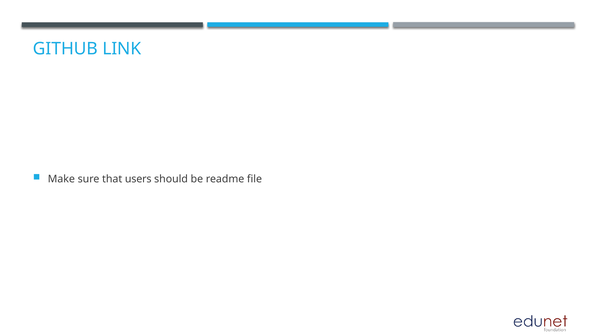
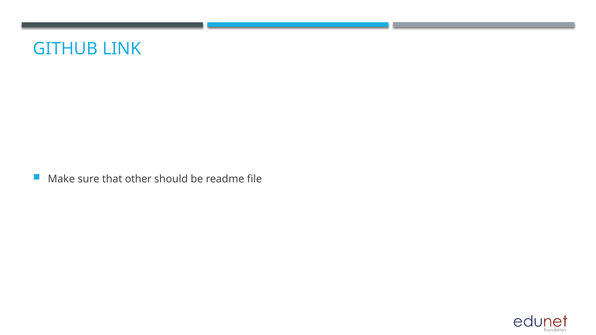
users: users -> other
